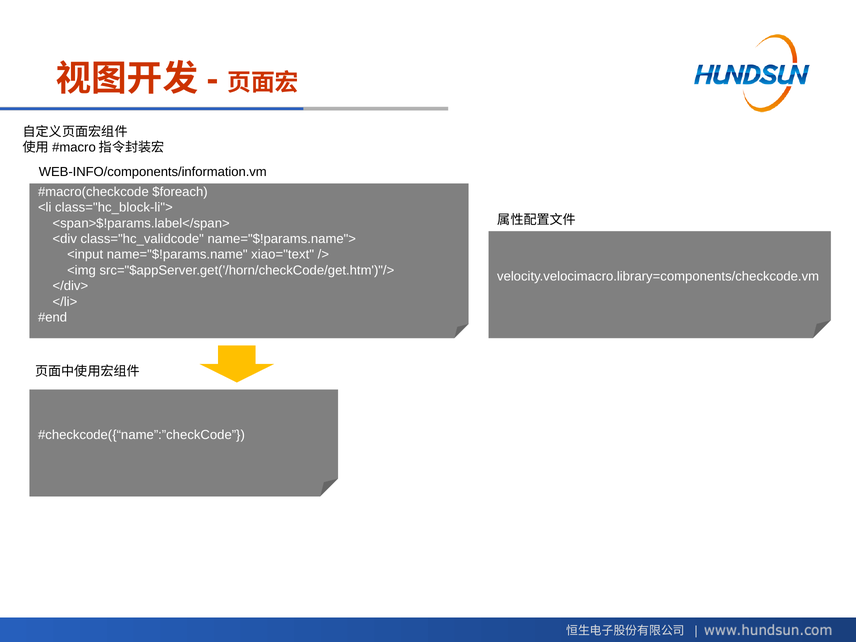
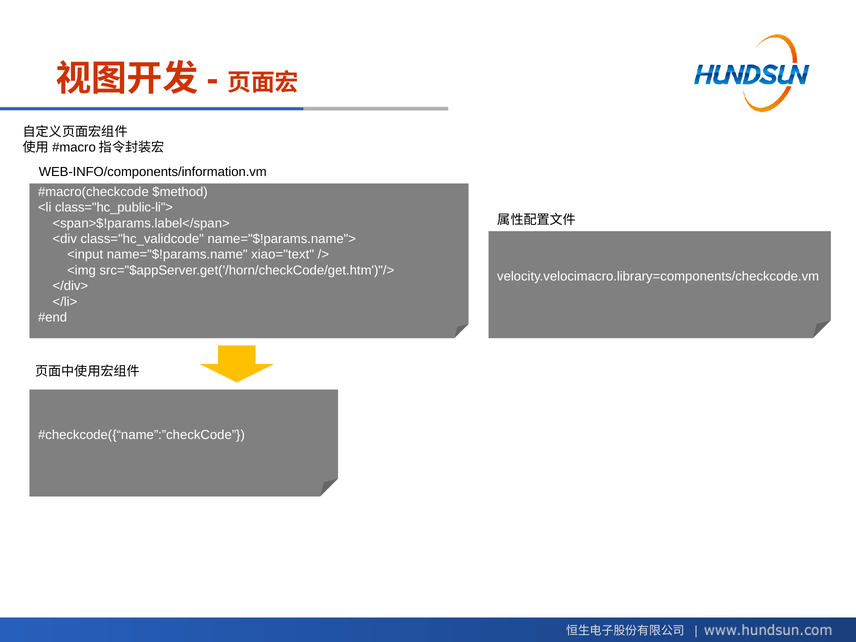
$foreach: $foreach -> $method
class="hc_block-li">: class="hc_block-li"> -> class="hc_public-li">
